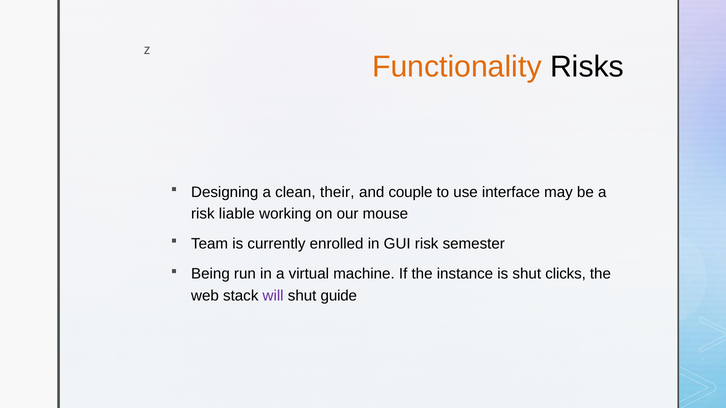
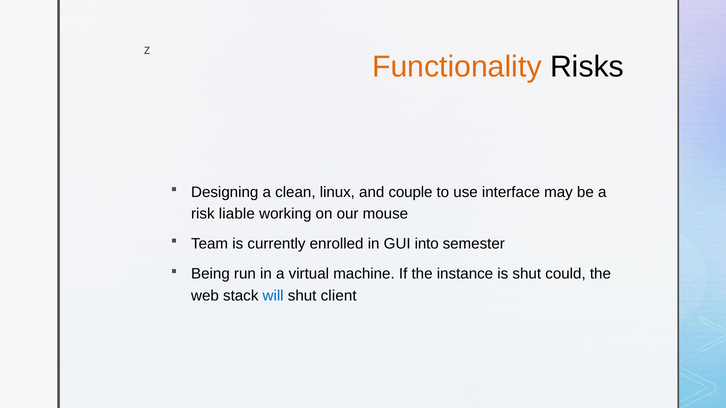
their: their -> linux
GUI risk: risk -> into
clicks: clicks -> could
will colour: purple -> blue
guide: guide -> client
